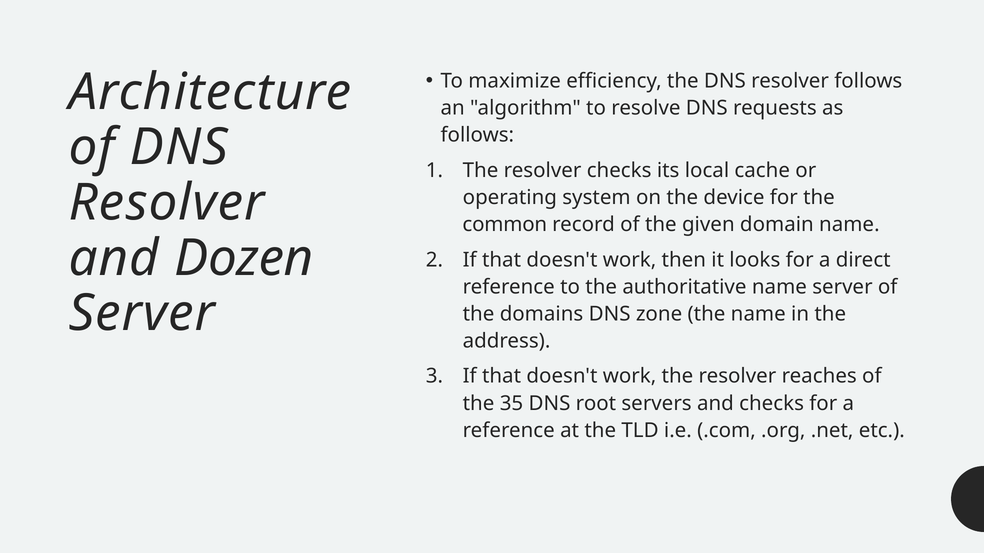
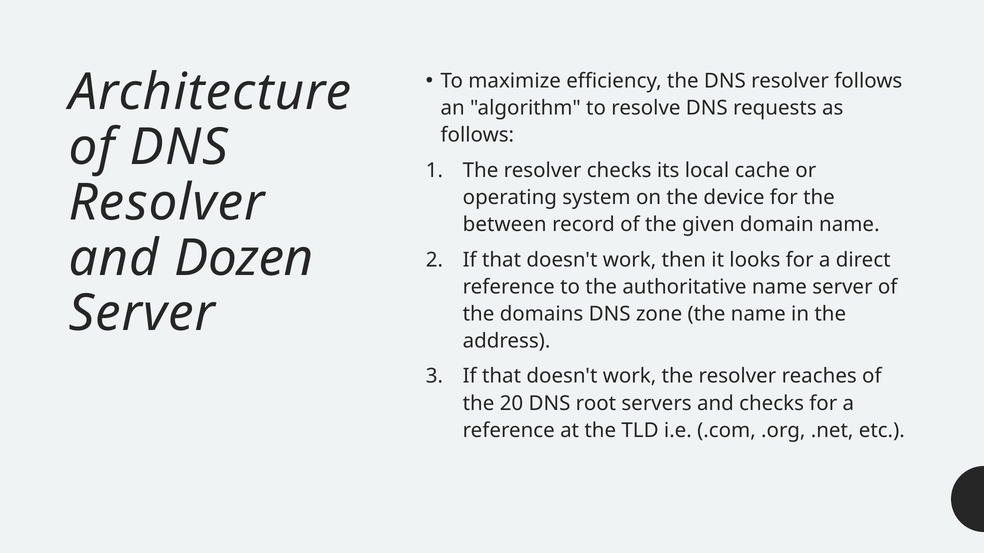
common: common -> between
35: 35 -> 20
